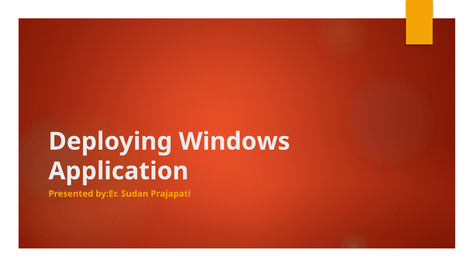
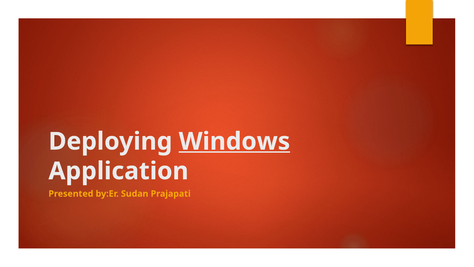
Windows underline: none -> present
